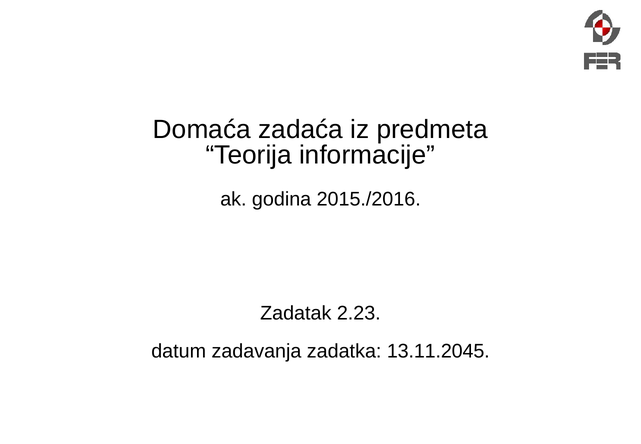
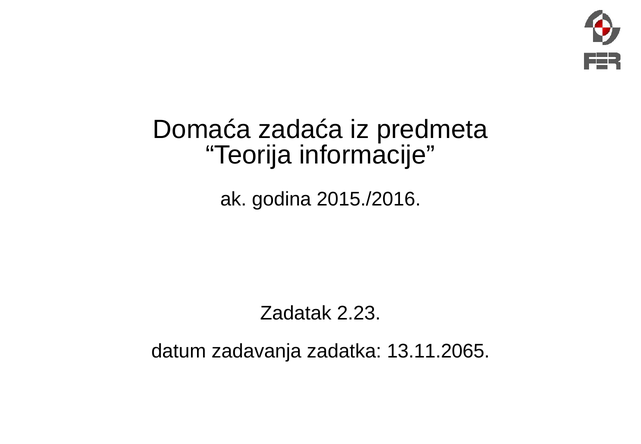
13.11.2045: 13.11.2045 -> 13.11.2065
